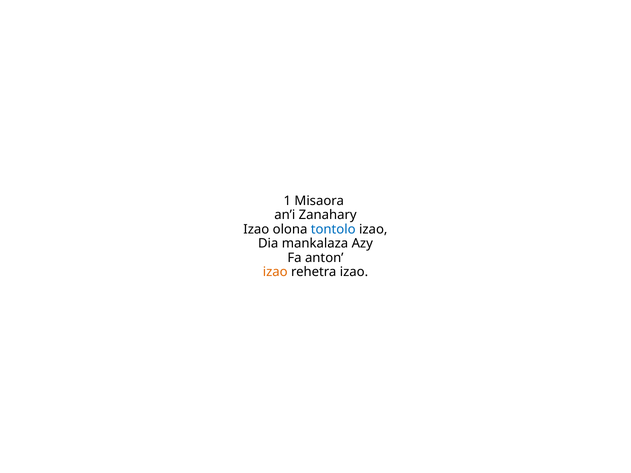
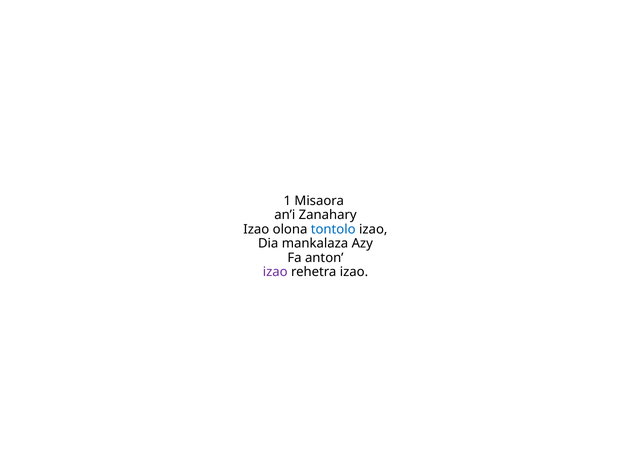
izao at (275, 272) colour: orange -> purple
